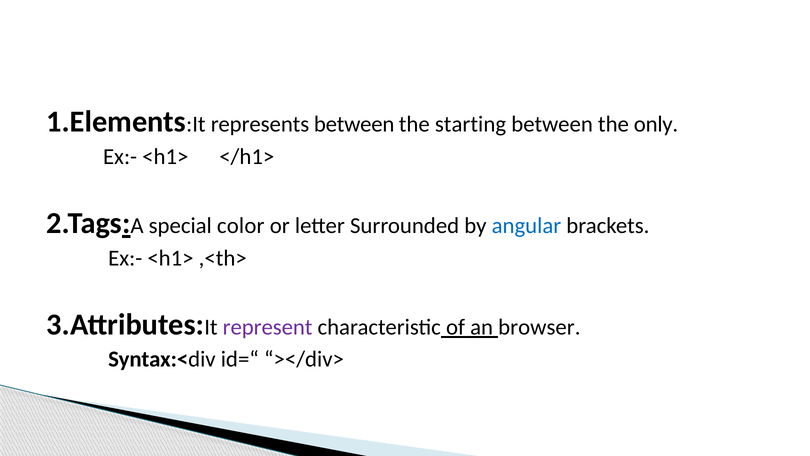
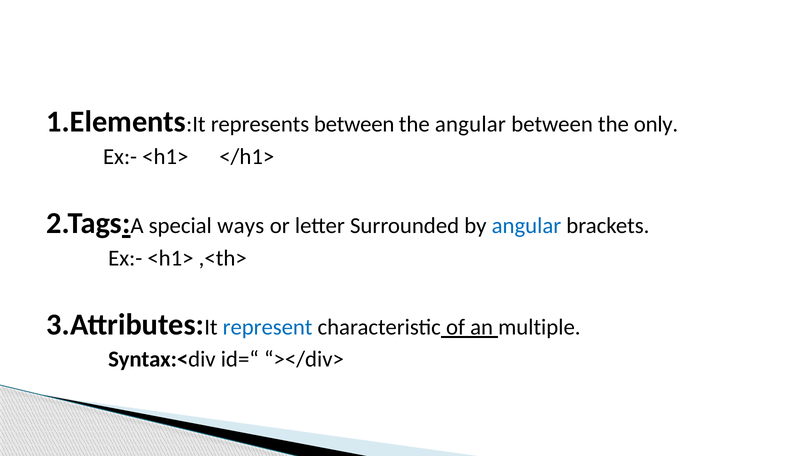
the starting: starting -> angular
color: color -> ways
represent colour: purple -> blue
browser: browser -> multiple
